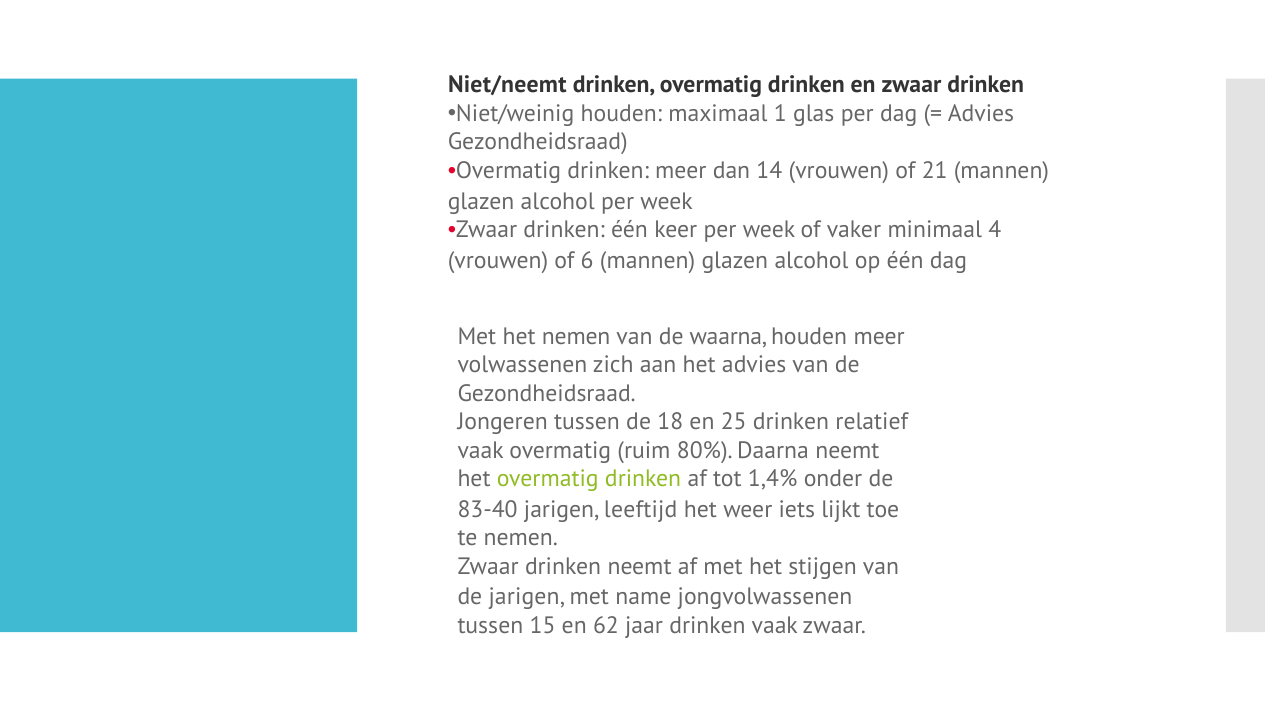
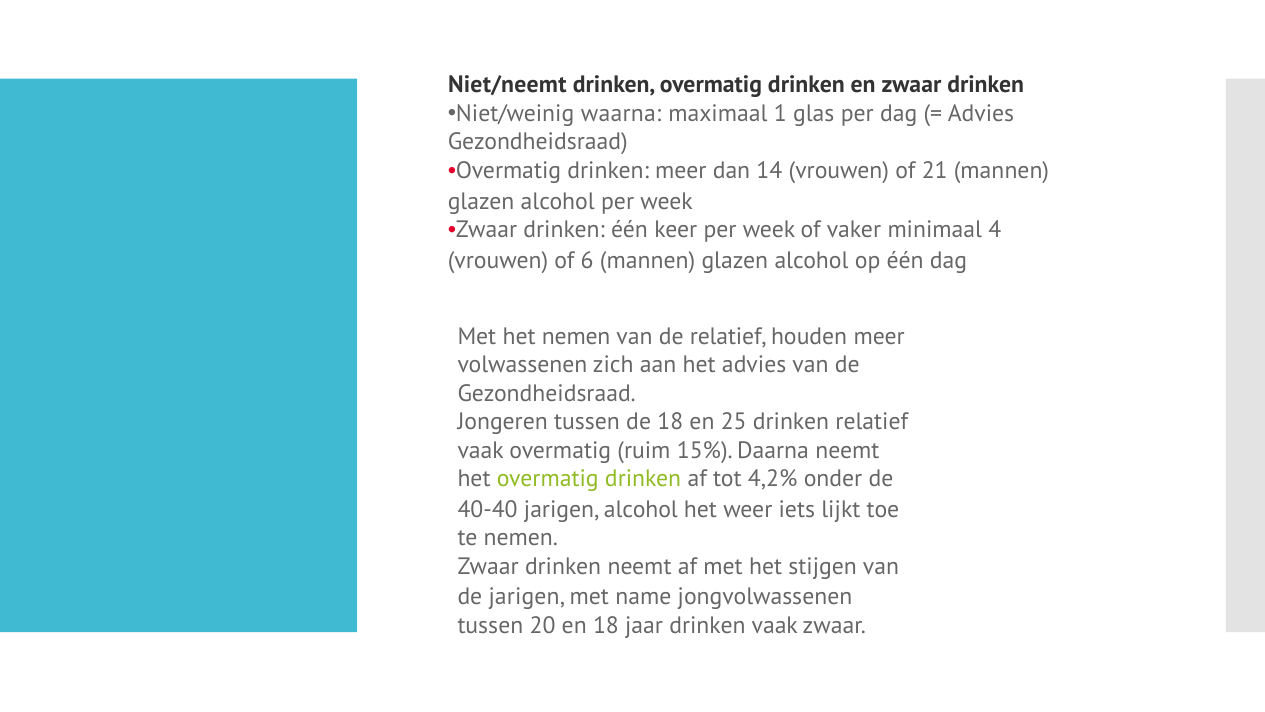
Niet/weinig houden: houden -> waarna
de waarna: waarna -> relatief
80%: 80% -> 15%
1,4%: 1,4% -> 4,2%
83-40: 83-40 -> 40-40
jarigen leeftijd: leeftijd -> alcohol
15: 15 -> 20
en 62: 62 -> 18
